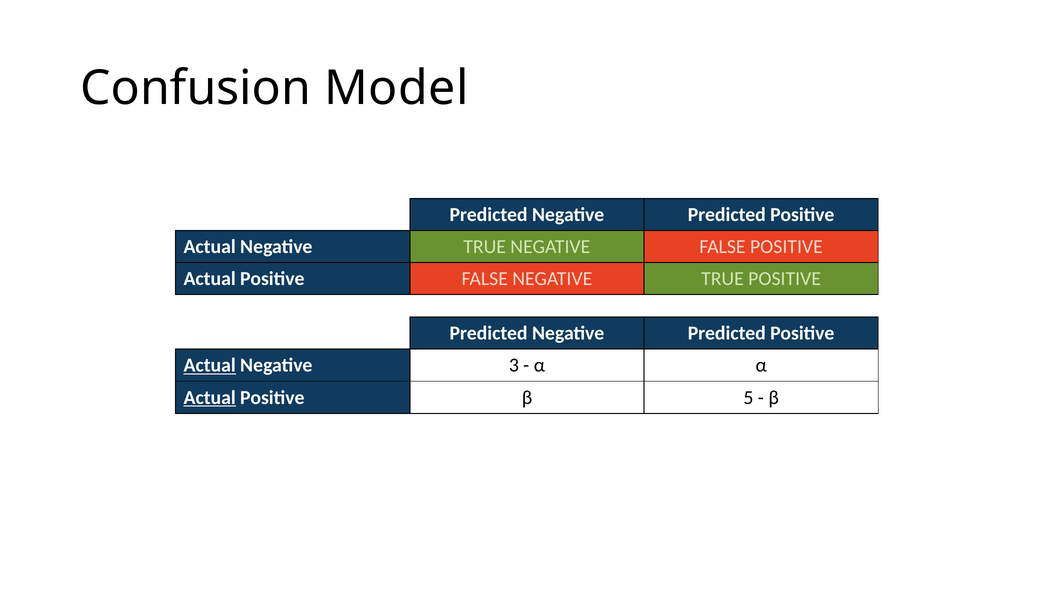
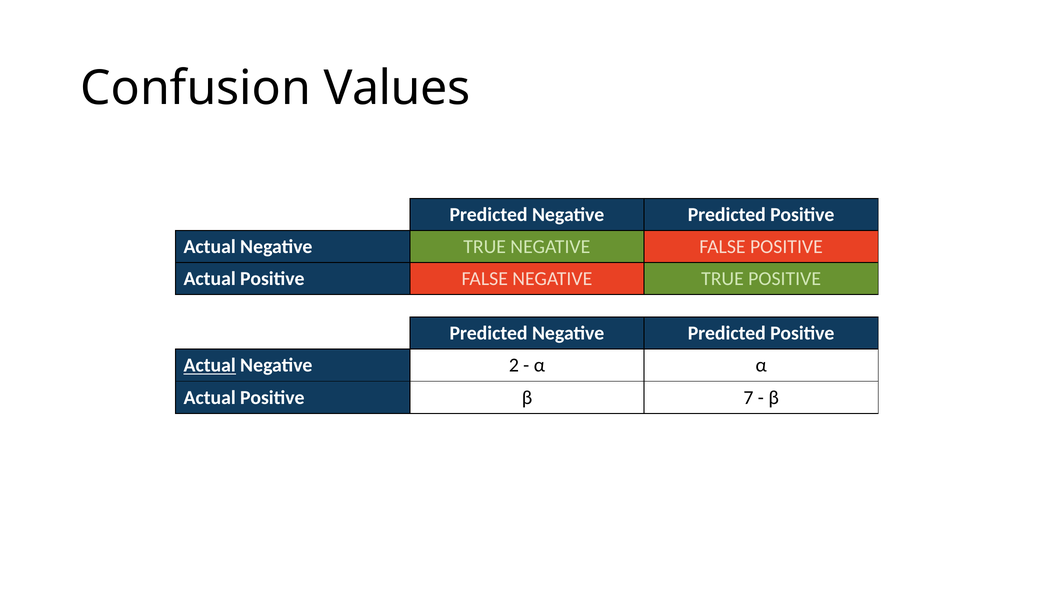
Model: Model -> Values
3: 3 -> 2
Actual at (210, 397) underline: present -> none
5: 5 -> 7
